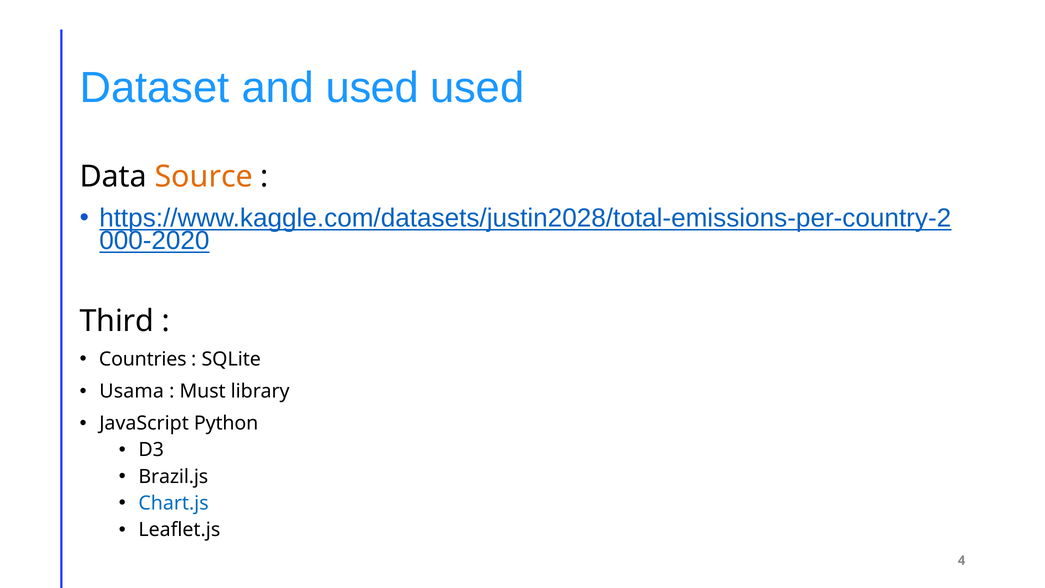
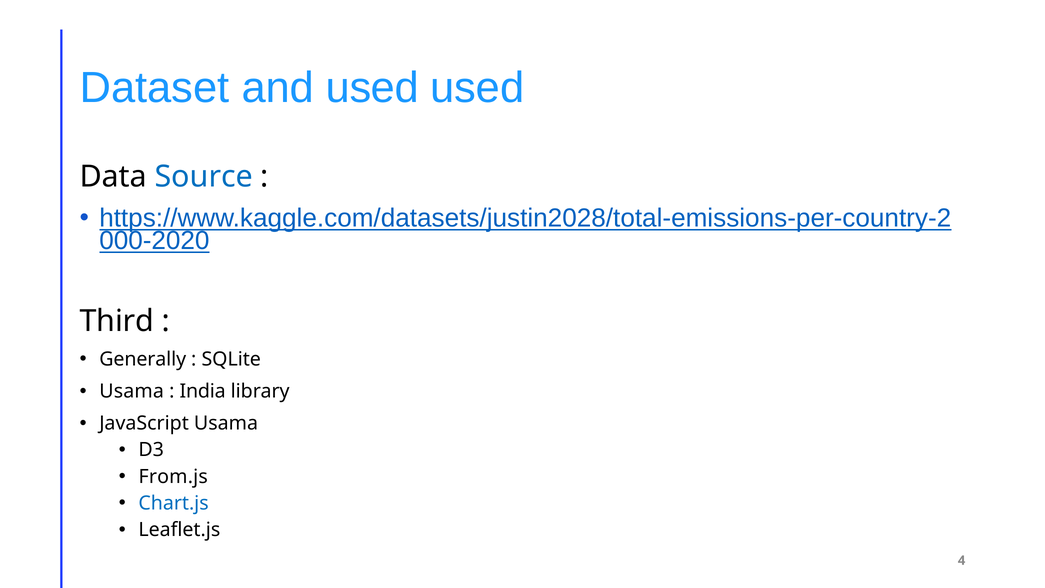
Source colour: orange -> blue
Countries: Countries -> Generally
Must: Must -> India
JavaScript Python: Python -> Usama
Brazil.js: Brazil.js -> From.js
